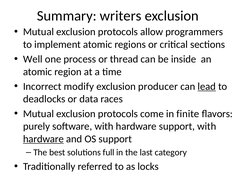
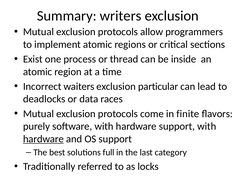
Well: Well -> Exist
modify: modify -> waiters
producer: producer -> particular
lead underline: present -> none
